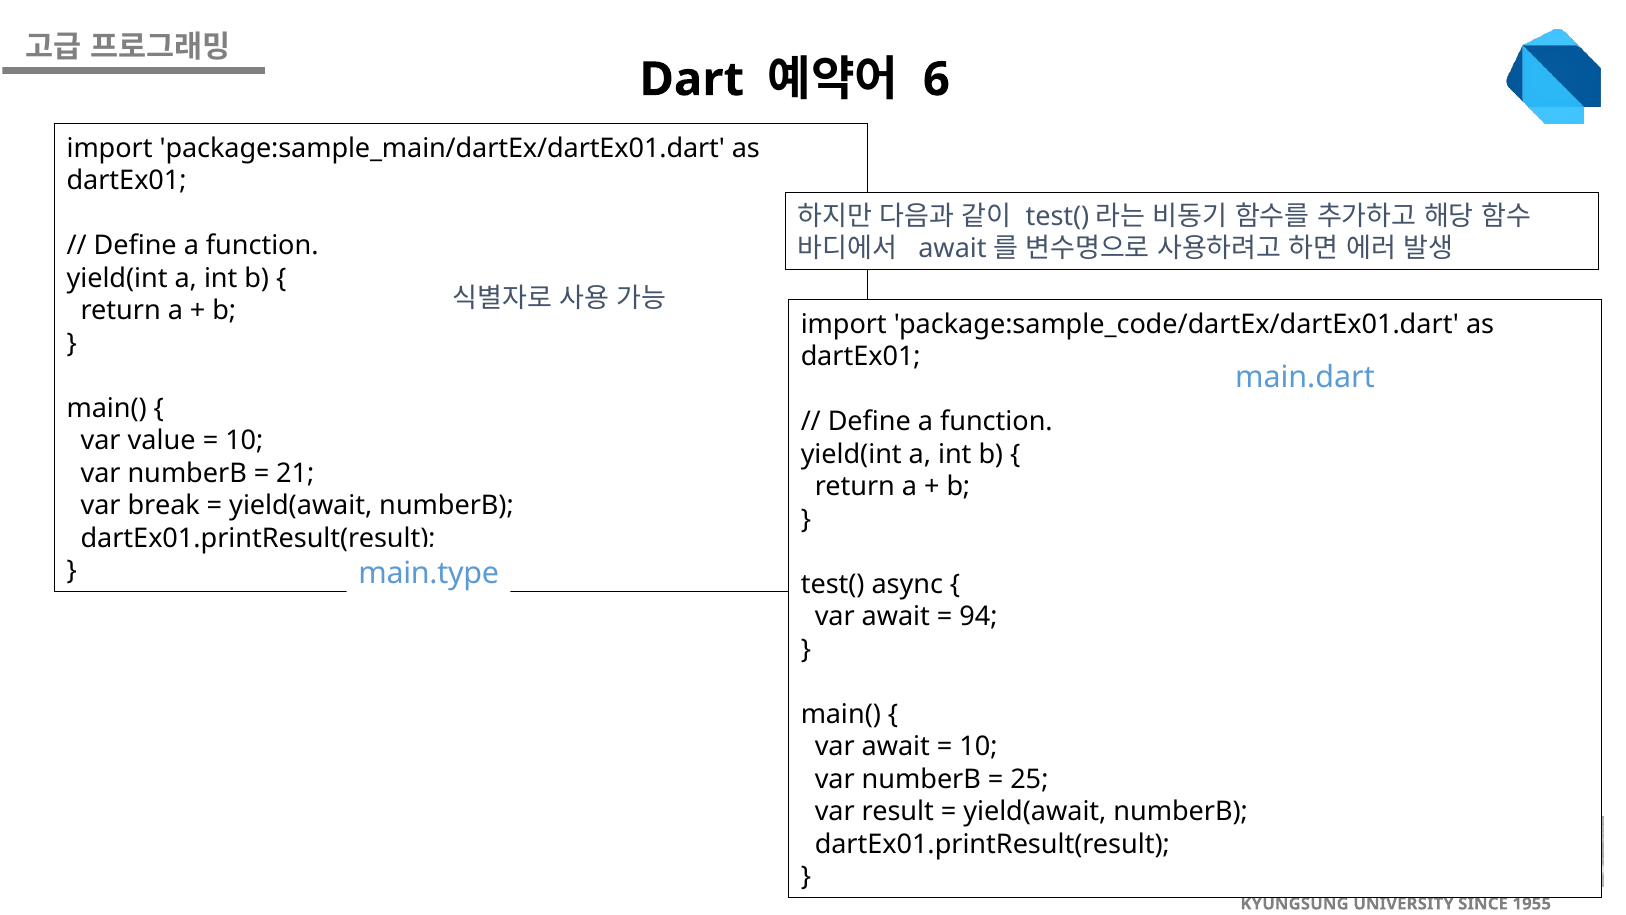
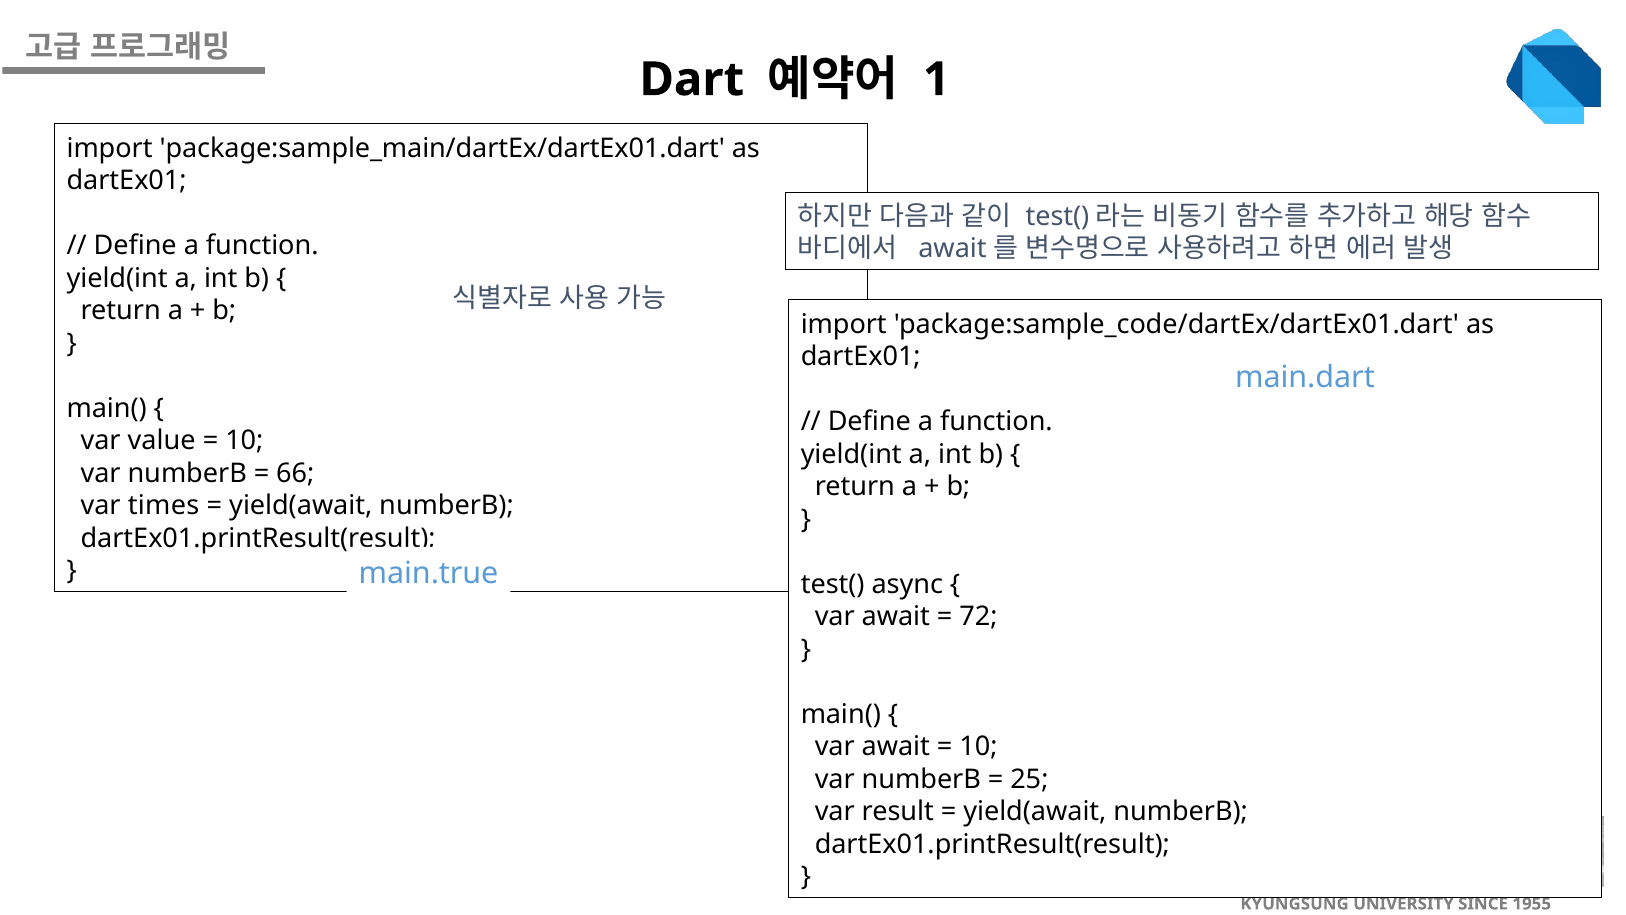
6: 6 -> 1
21: 21 -> 66
break: break -> times
main.type: main.type -> main.true
94: 94 -> 72
